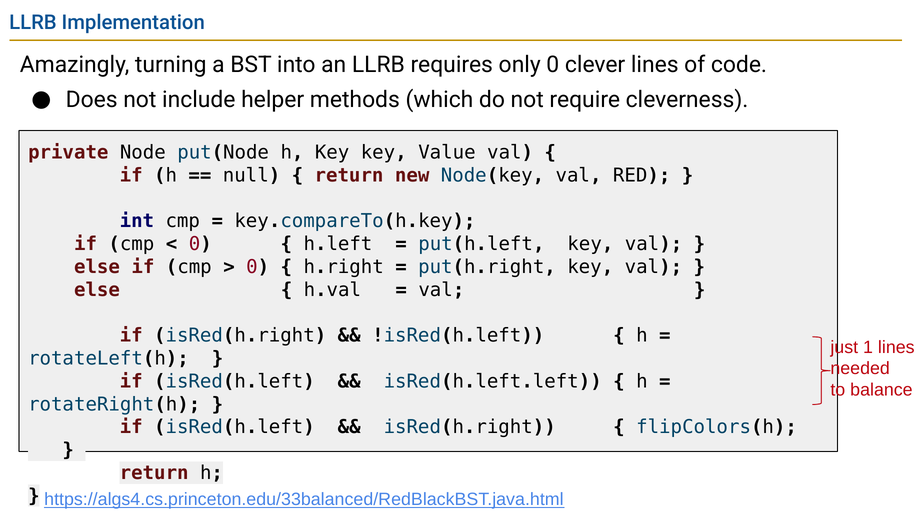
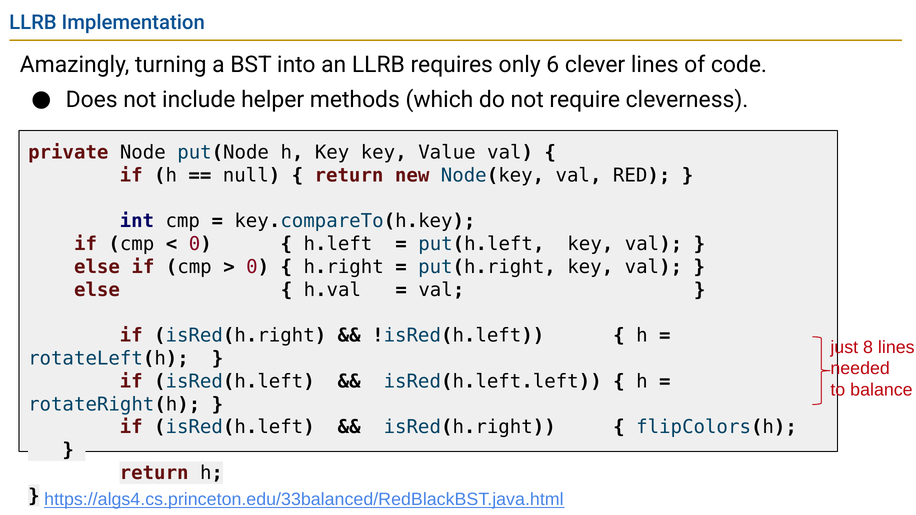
only 0: 0 -> 6
1: 1 -> 8
